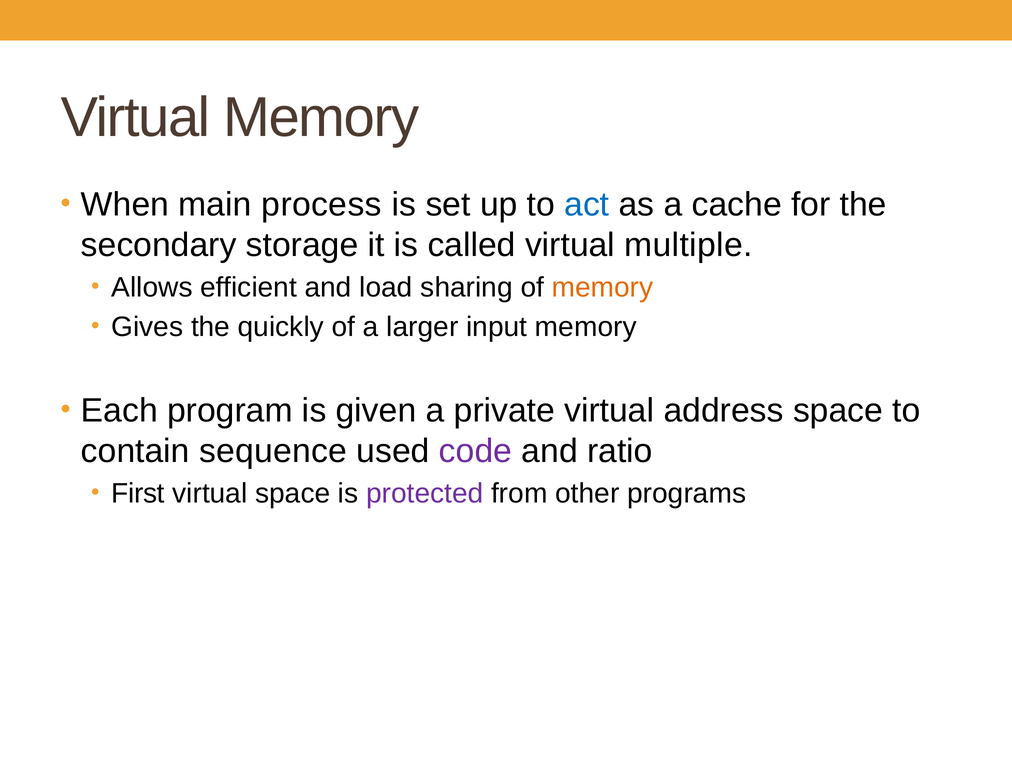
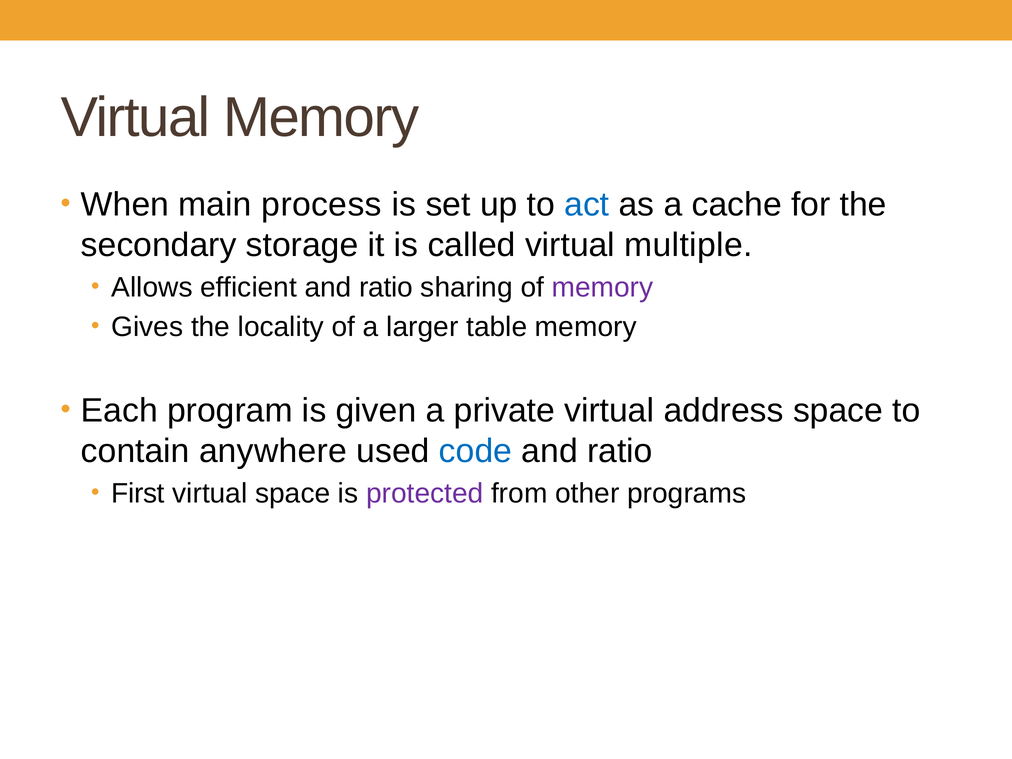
efficient and load: load -> ratio
memory at (603, 288) colour: orange -> purple
quickly: quickly -> locality
input: input -> table
sequence: sequence -> anywhere
code colour: purple -> blue
